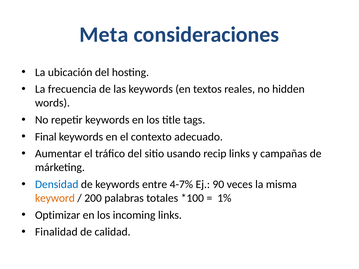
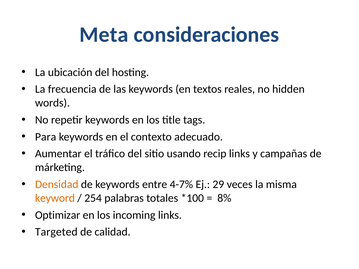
Final: Final -> Para
Densidad colour: blue -> orange
90: 90 -> 29
200: 200 -> 254
1%: 1% -> 8%
Finalidad: Finalidad -> Targeted
